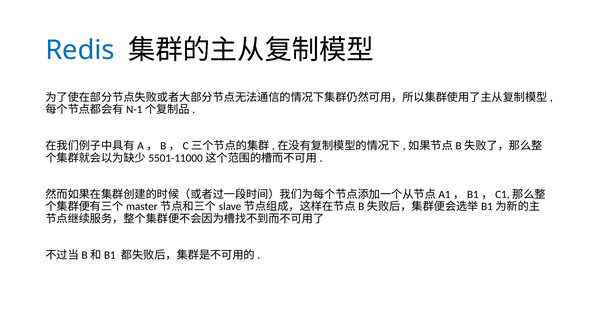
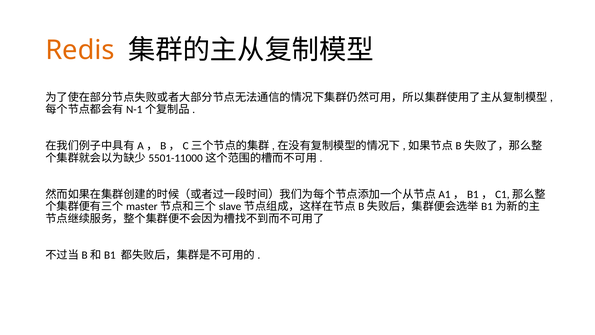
Redis colour: blue -> orange
